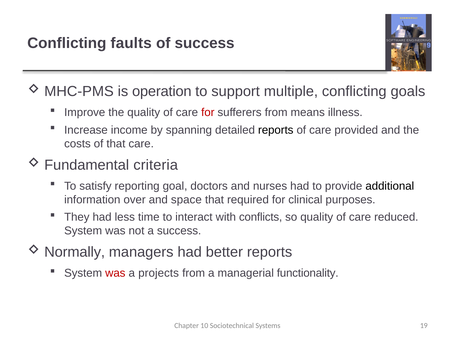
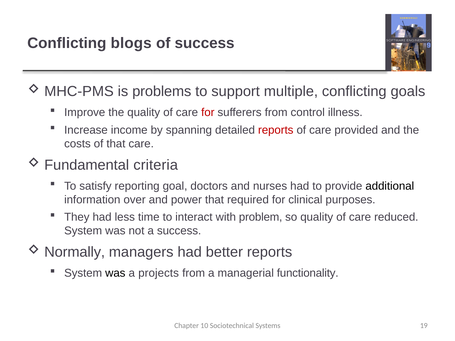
faults: faults -> blogs
operation: operation -> problems
means: means -> control
reports at (276, 130) colour: black -> red
space: space -> power
conflicts: conflicts -> problem
was at (115, 273) colour: red -> black
